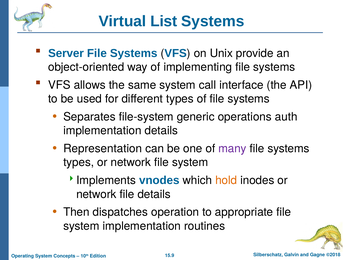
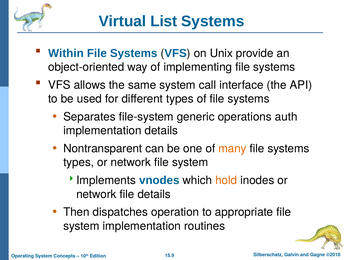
Server: Server -> Within
Representation: Representation -> Nontransparent
many colour: purple -> orange
